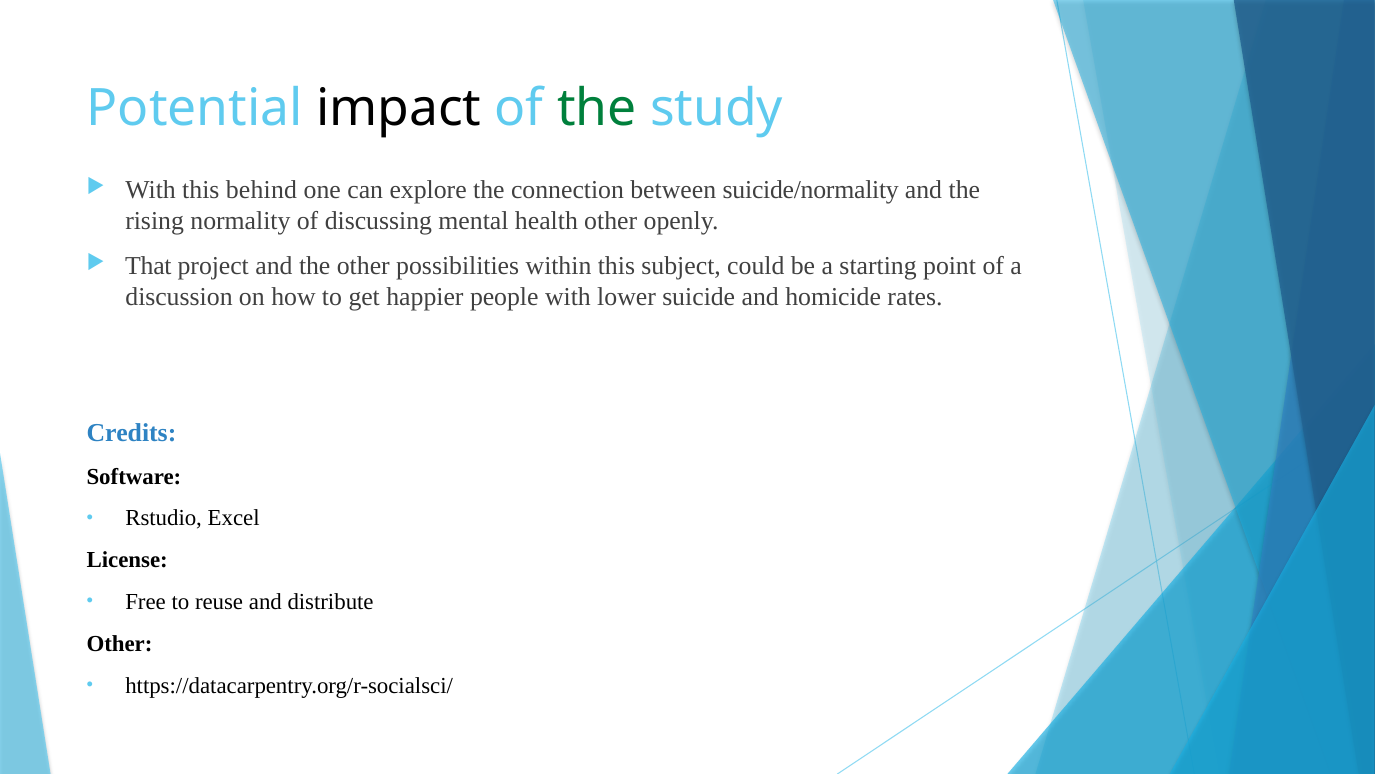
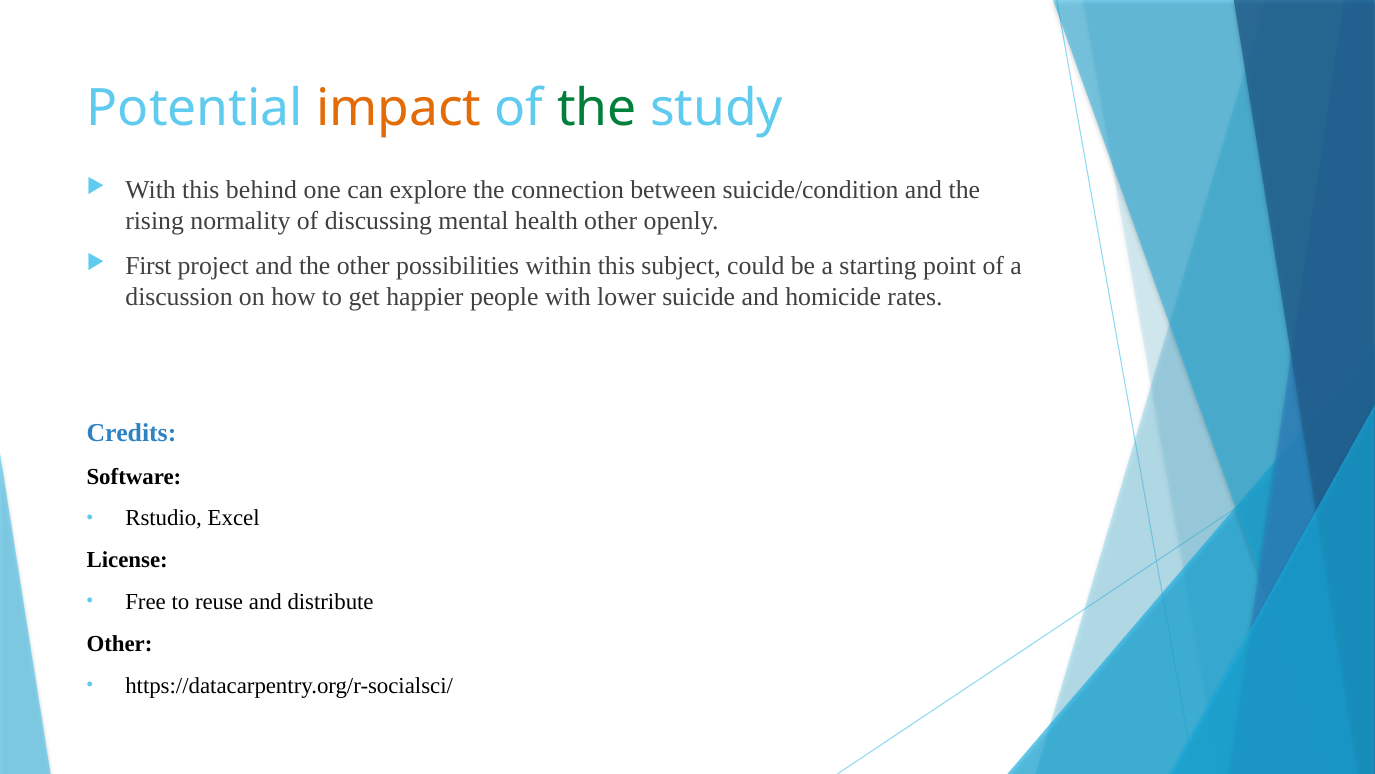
impact colour: black -> orange
suicide/normality: suicide/normality -> suicide/condition
That: That -> First
